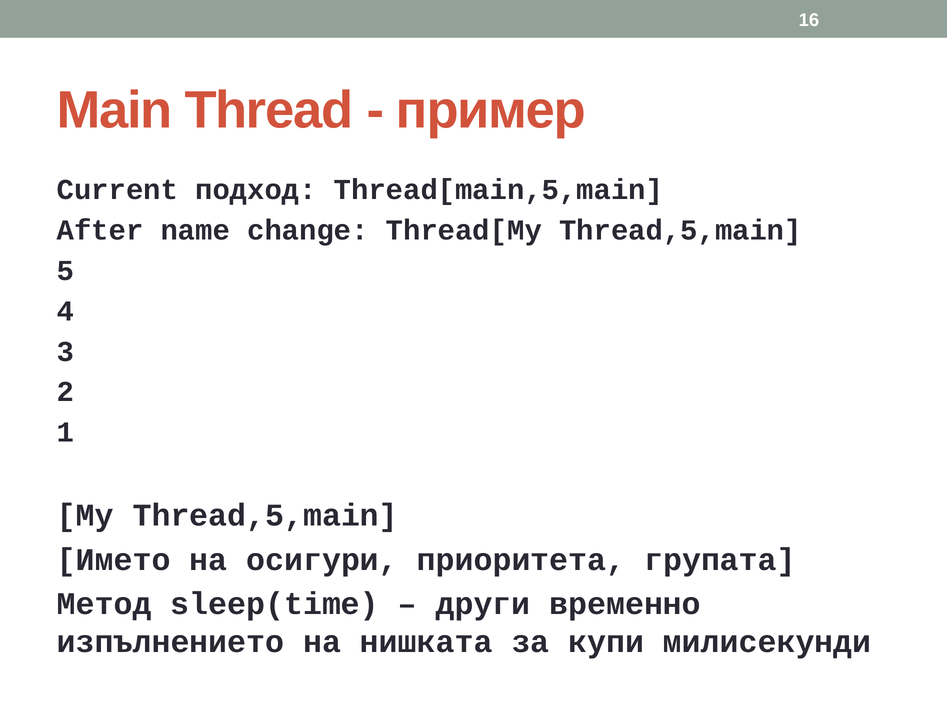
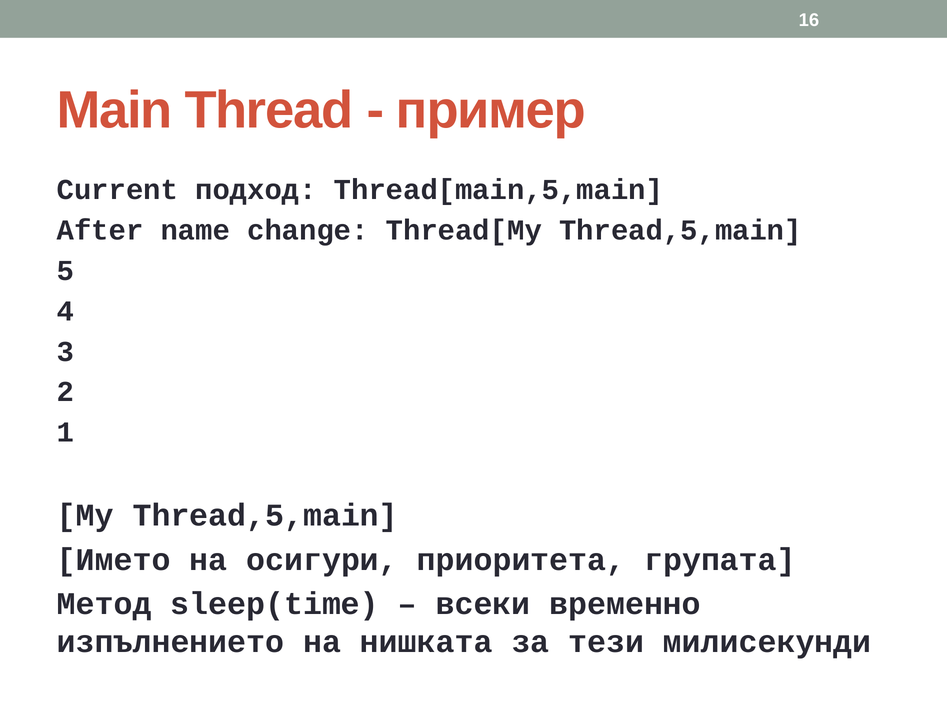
други: други -> всеки
купи: купи -> тези
